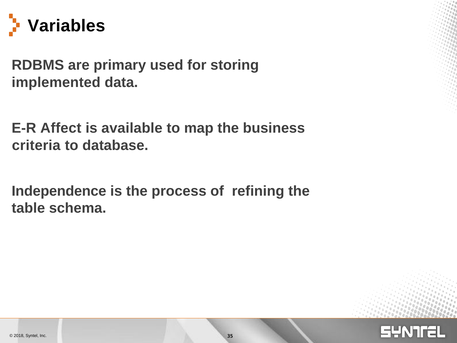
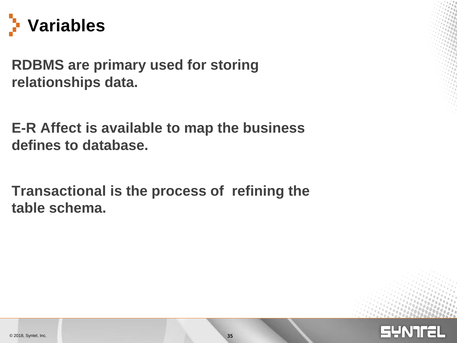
implemented: implemented -> relationships
criteria: criteria -> defines
Independence: Independence -> Transactional
